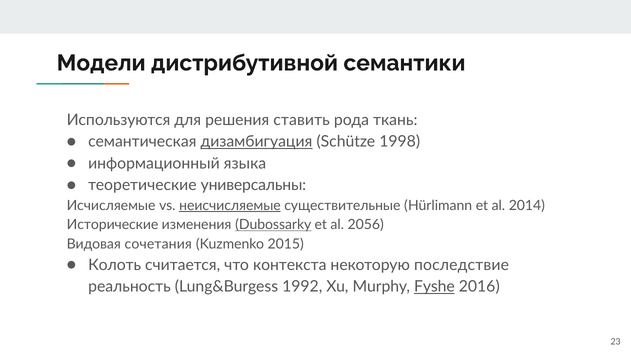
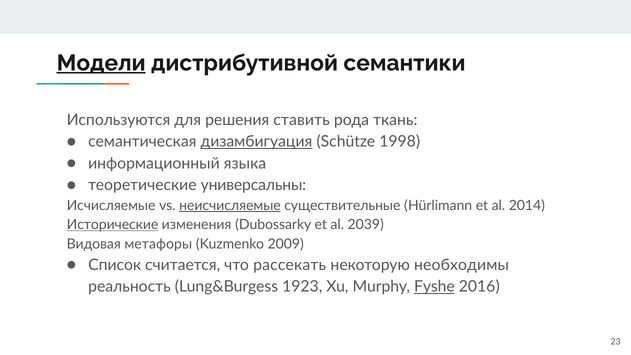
Модели underline: none -> present
Исторические underline: none -> present
Dubossarky underline: present -> none
2056: 2056 -> 2039
сочетания: сочетания -> метафоры
2015: 2015 -> 2009
Колоть: Колоть -> Список
контекста: контекста -> рассекать
последствие: последствие -> необходимы
1992: 1992 -> 1923
